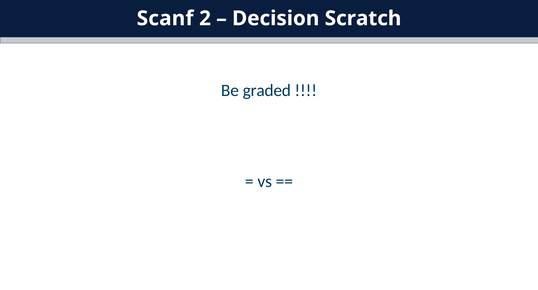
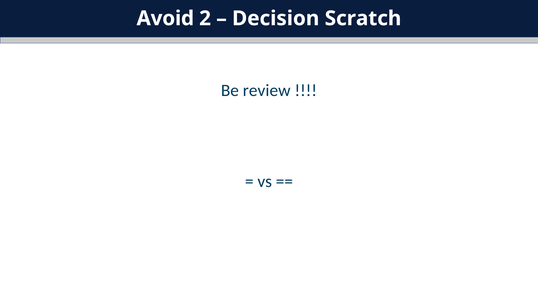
Scanf: Scanf -> Avoid
graded: graded -> review
